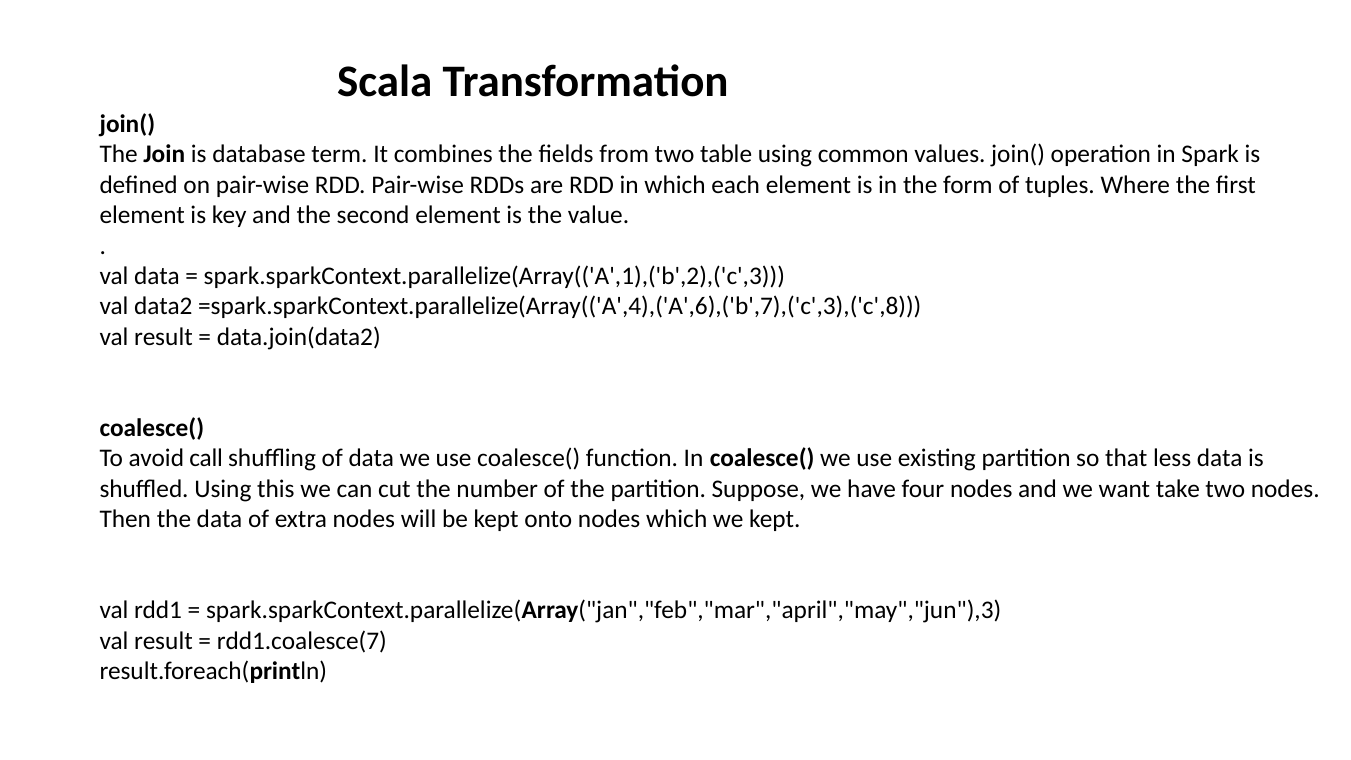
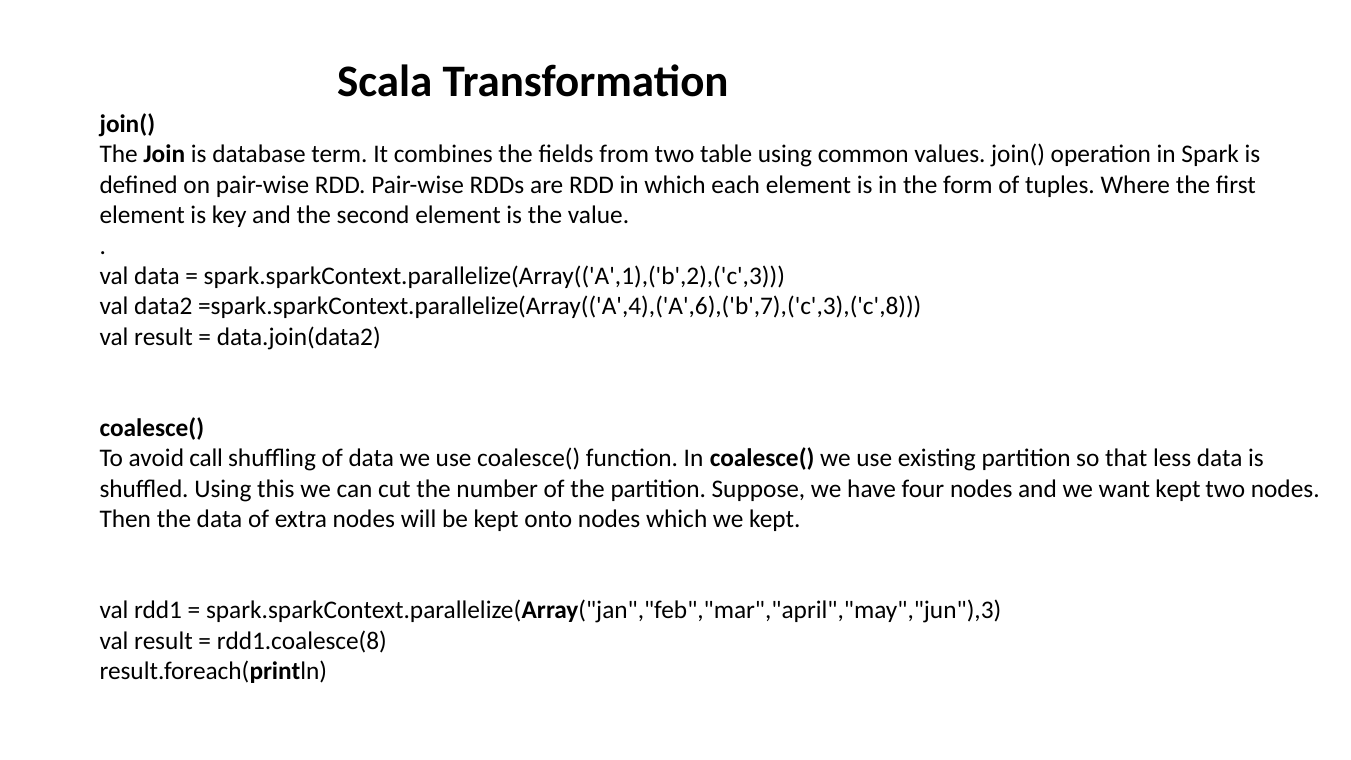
want take: take -> kept
rdd1.coalesce(7: rdd1.coalesce(7 -> rdd1.coalesce(8
